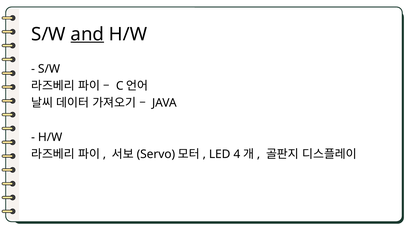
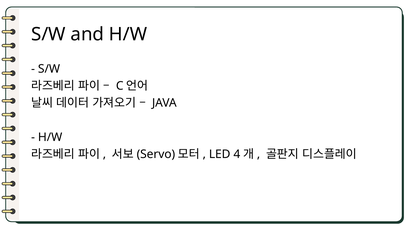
and underline: present -> none
